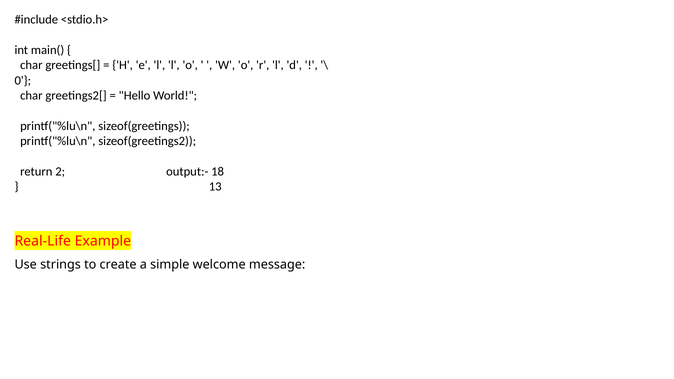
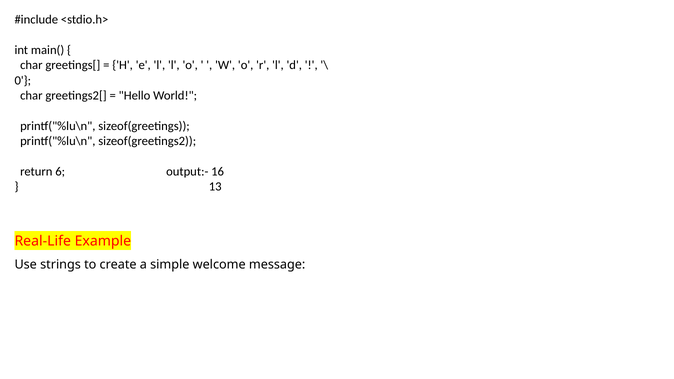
2: 2 -> 6
18: 18 -> 16
